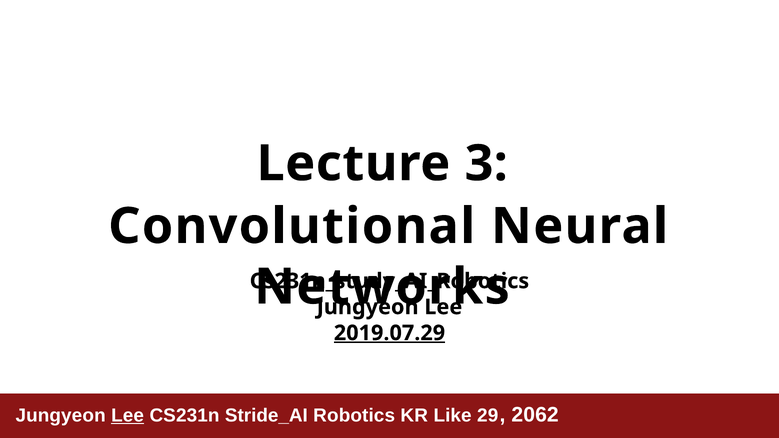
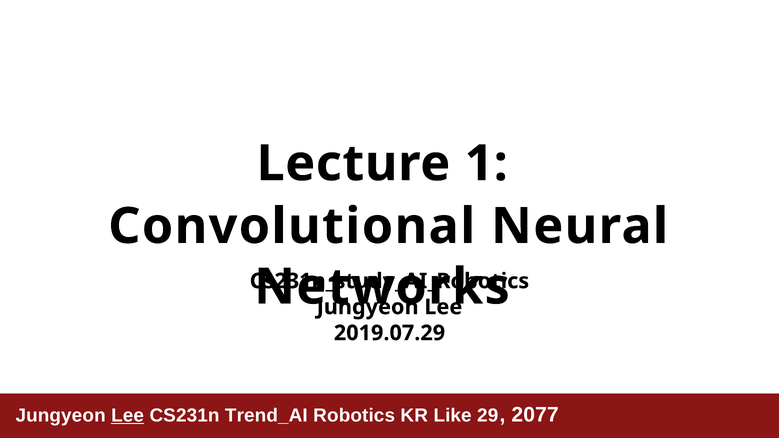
3: 3 -> 1
2019.07.29 underline: present -> none
Stride_AI: Stride_AI -> Trend_AI
2062: 2062 -> 2077
